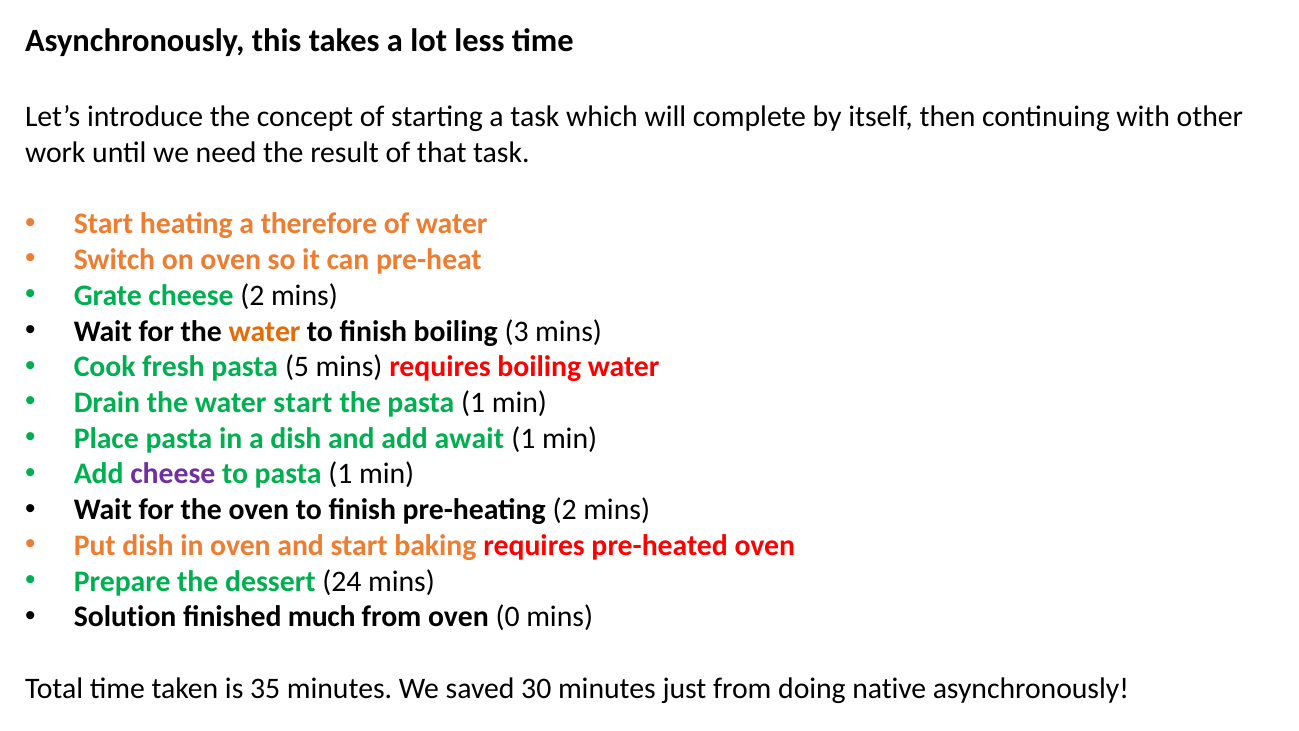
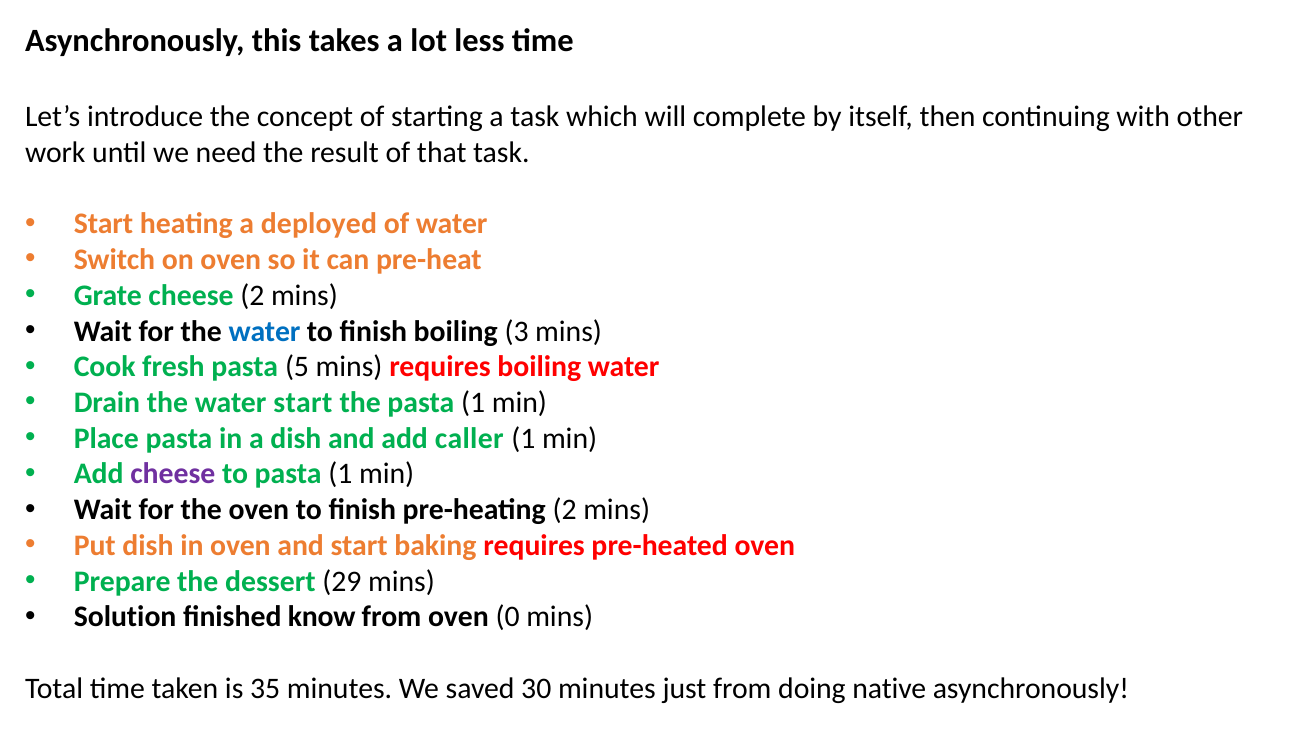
therefore: therefore -> deployed
water at (264, 331) colour: orange -> blue
await: await -> caller
24: 24 -> 29
much: much -> know
